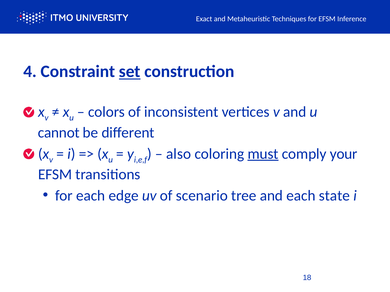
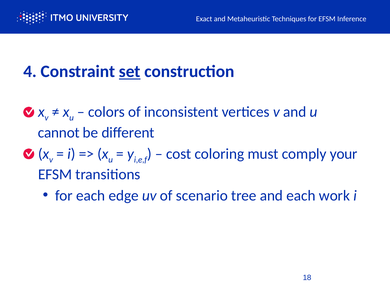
also: also -> cost
must underline: present -> none
state: state -> work
